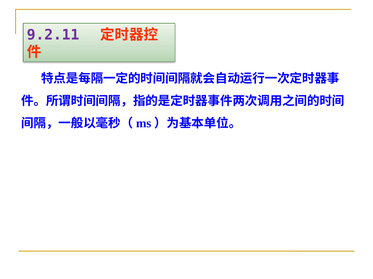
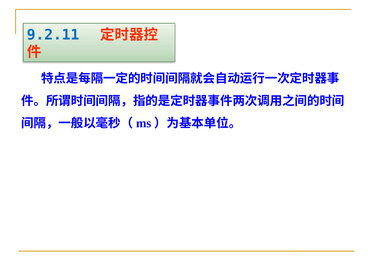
9.2.11 colour: purple -> blue
